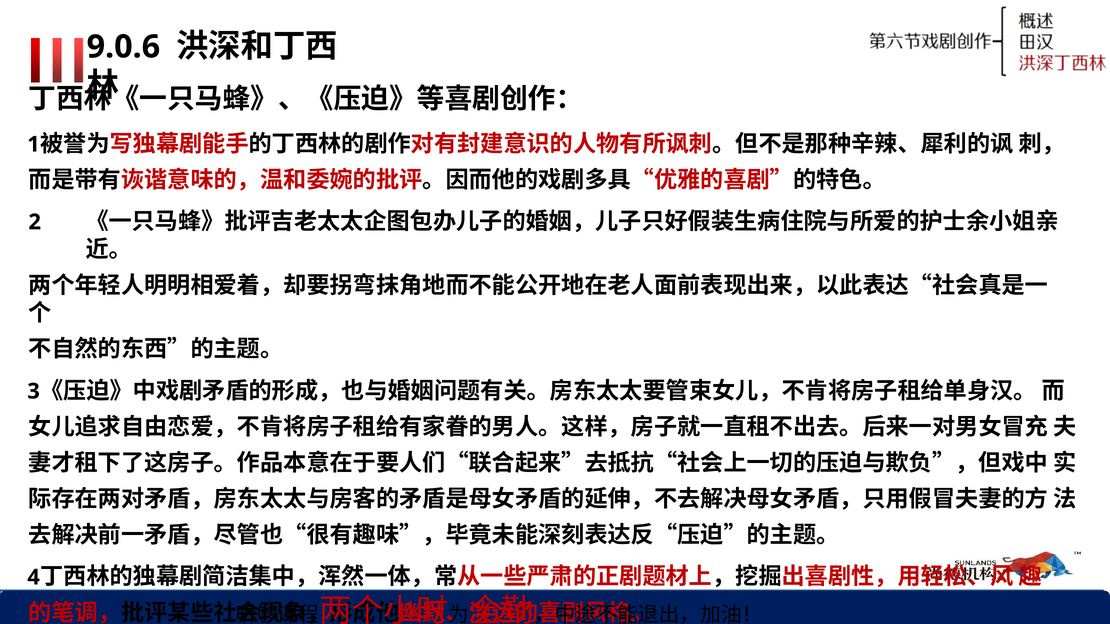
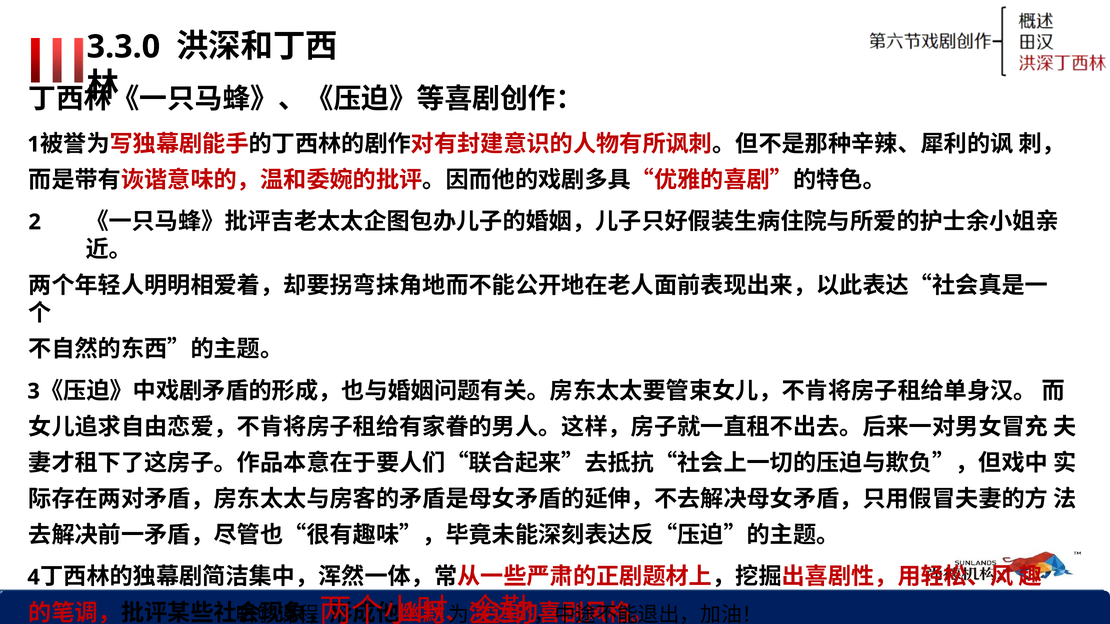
9.0.6: 9.0.6 -> 3.3.0
